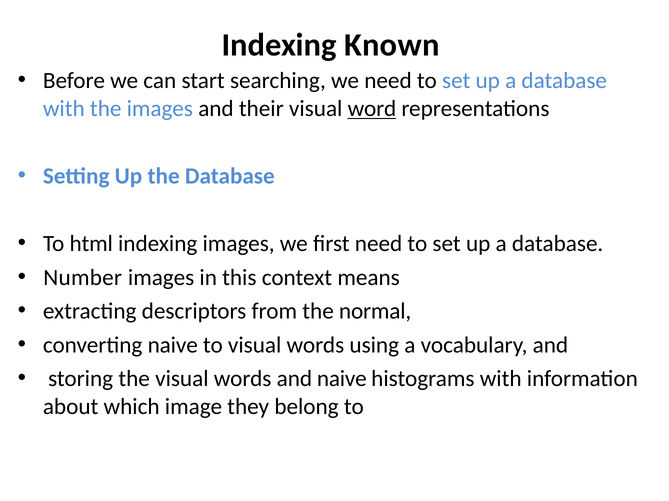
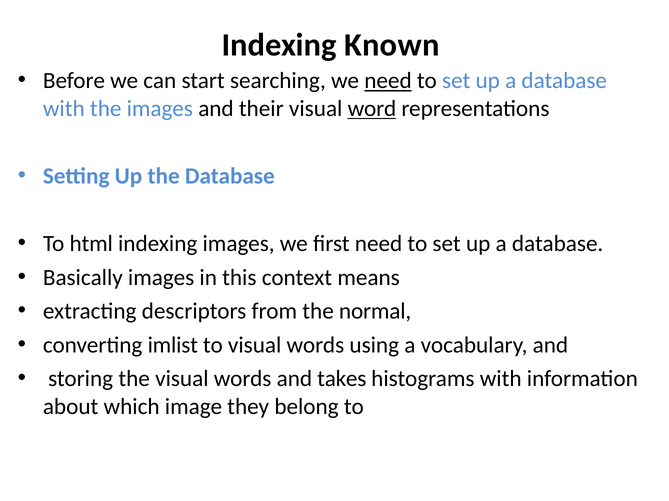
need at (388, 81) underline: none -> present
Number: Number -> Basically
converting naive: naive -> imlist
and naive: naive -> takes
